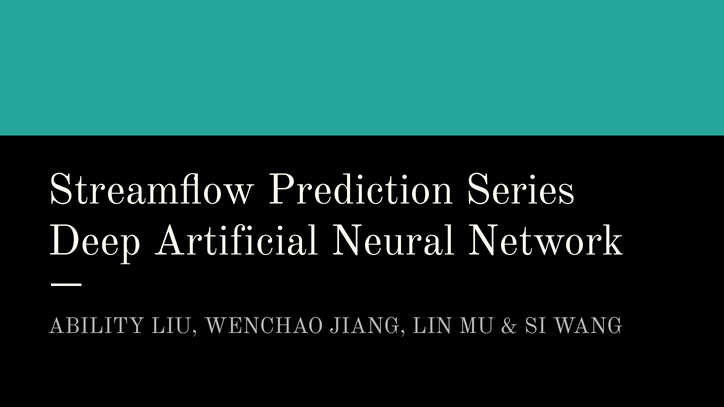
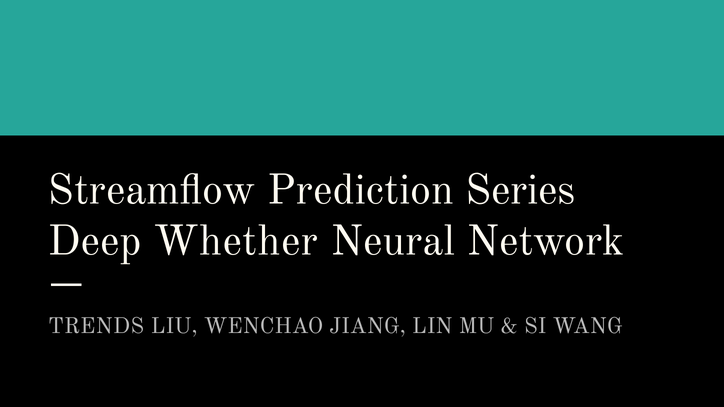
Artificial: Artificial -> Whether
ABILITY: ABILITY -> TRENDS
